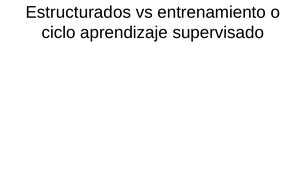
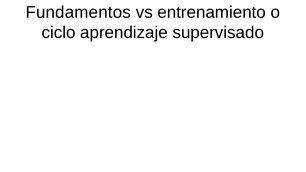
Estructurados: Estructurados -> Fundamentos
